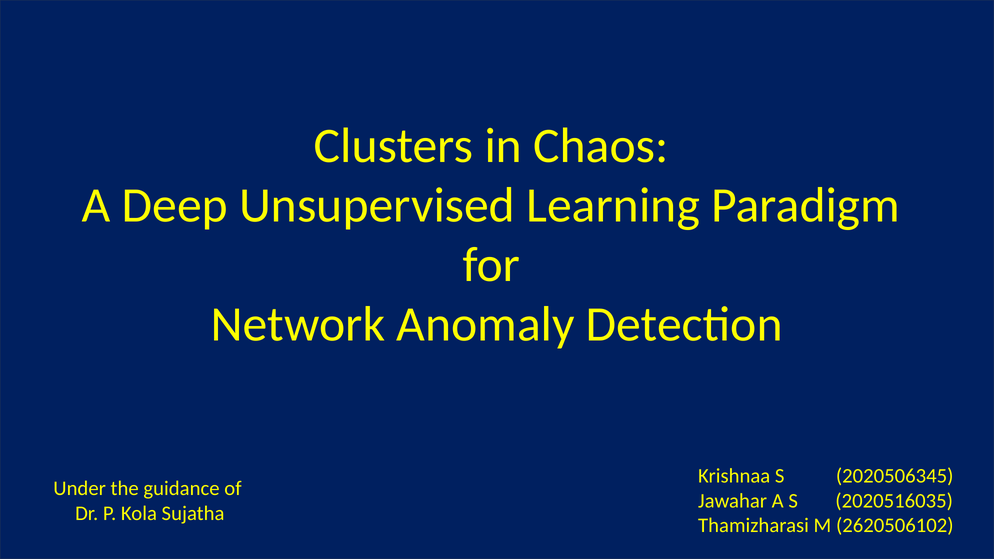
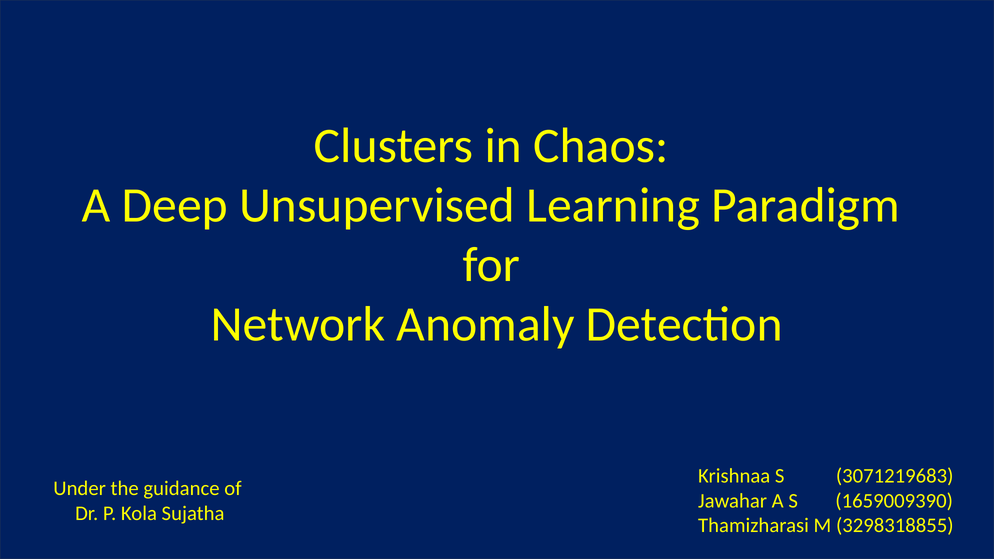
2020506345: 2020506345 -> 3071219683
2020516035: 2020516035 -> 1659009390
2620506102: 2620506102 -> 3298318855
